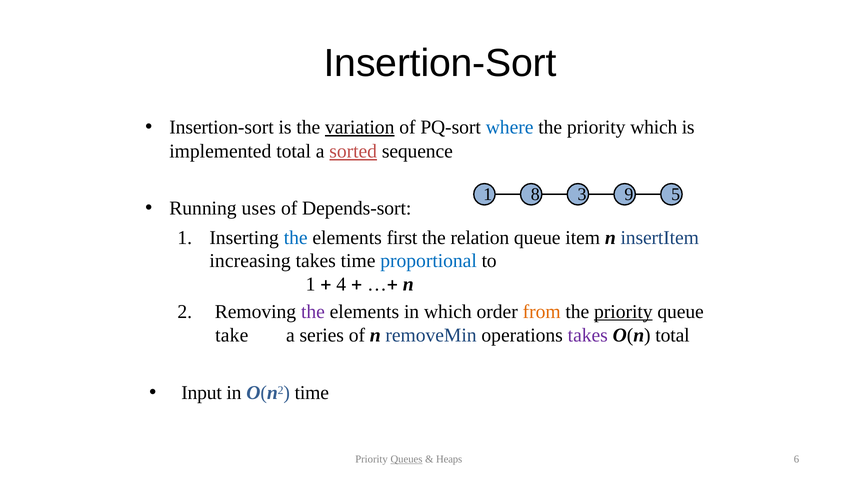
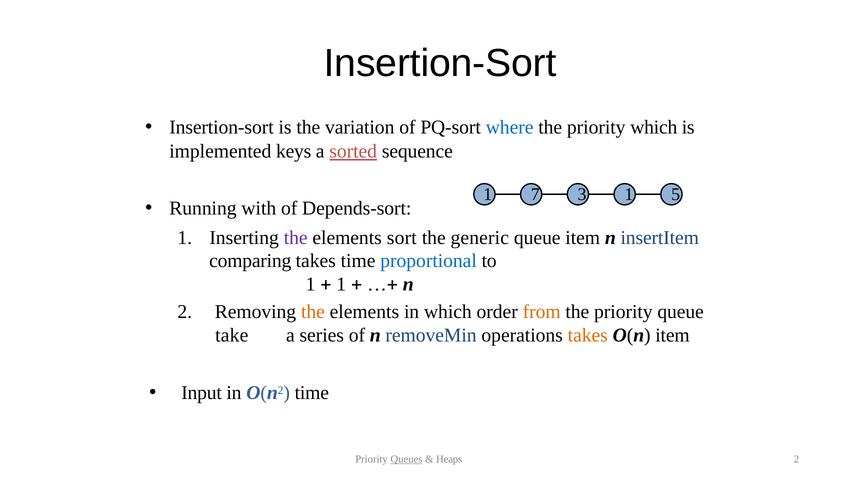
variation underline: present -> none
implemented total: total -> keys
8: 8 -> 7
3 9: 9 -> 1
uses: uses -> with
the at (296, 238) colour: blue -> purple
first: first -> sort
relation: relation -> generic
increasing: increasing -> comparing
4 at (341, 284): 4 -> 1
the at (313, 312) colour: purple -> orange
priority at (623, 312) underline: present -> none
takes at (588, 335) colour: purple -> orange
O(n total: total -> item
Heaps 6: 6 -> 2
